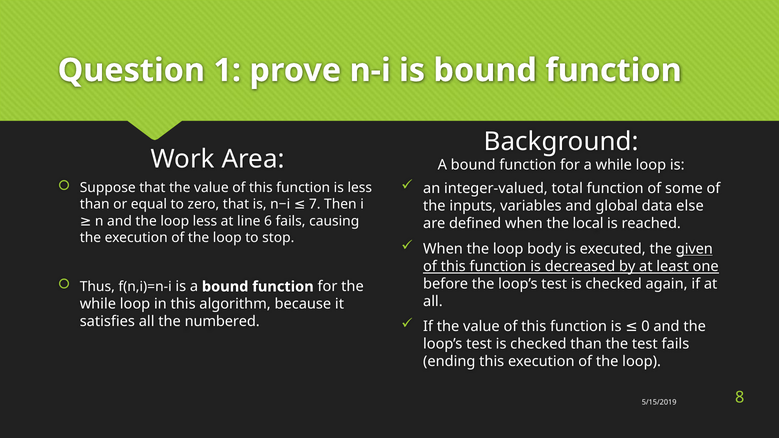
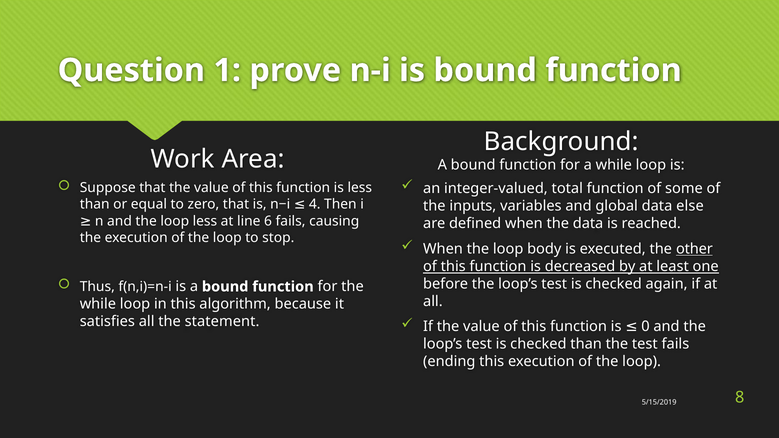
7: 7 -> 4
the local: local -> data
given: given -> other
numbered: numbered -> statement
